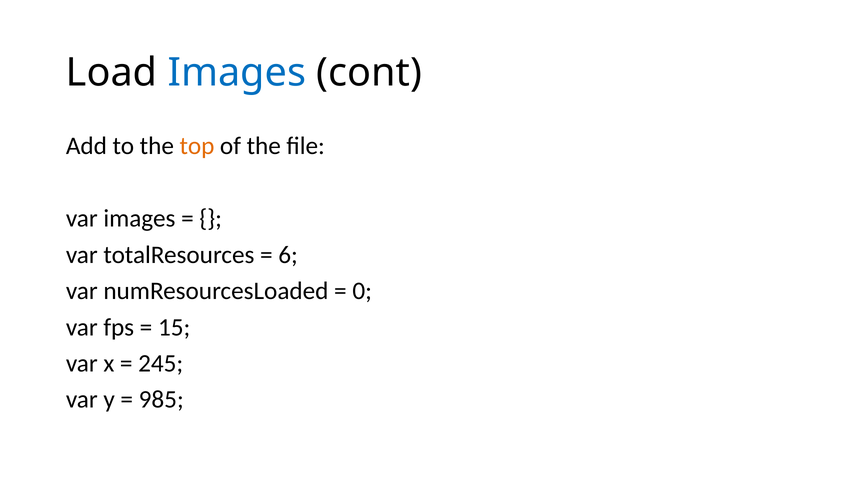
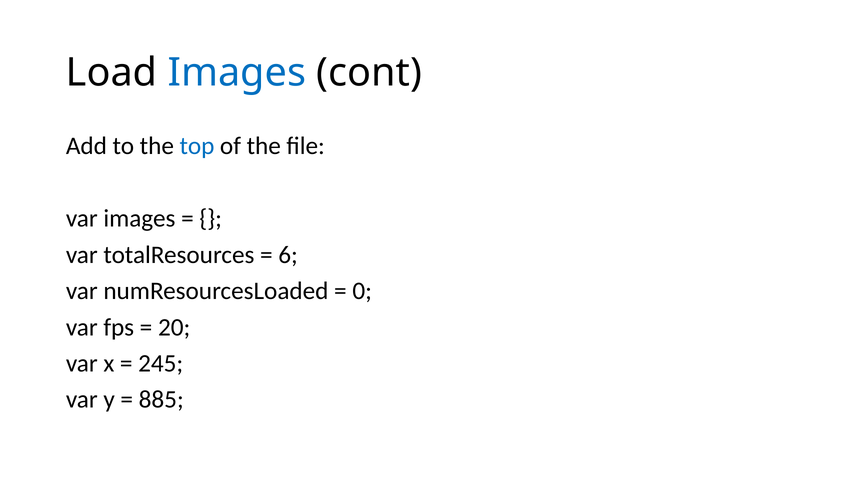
top colour: orange -> blue
15: 15 -> 20
985: 985 -> 885
